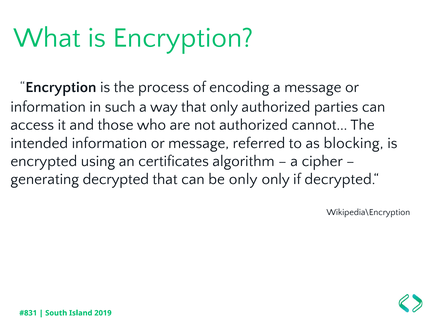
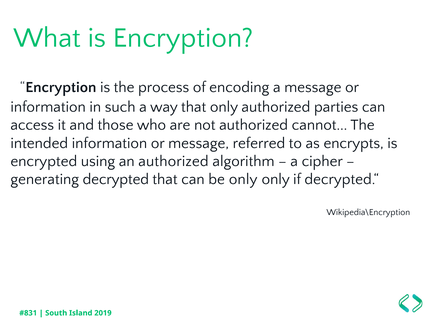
blocking: blocking -> encrypts
an certificates: certificates -> authorized
